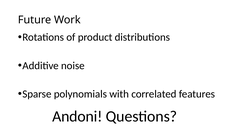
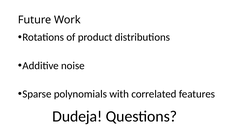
Andoni: Andoni -> Dudeja
